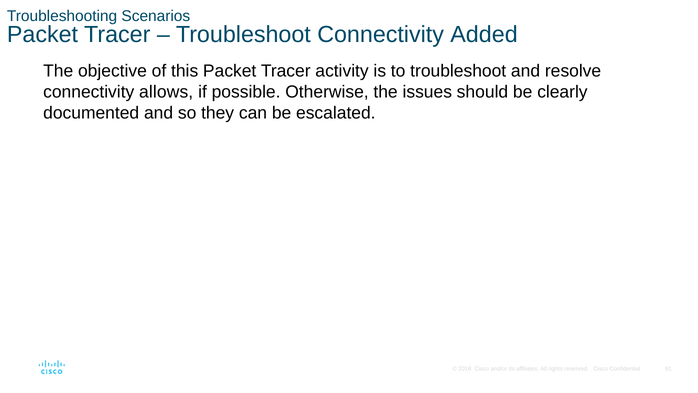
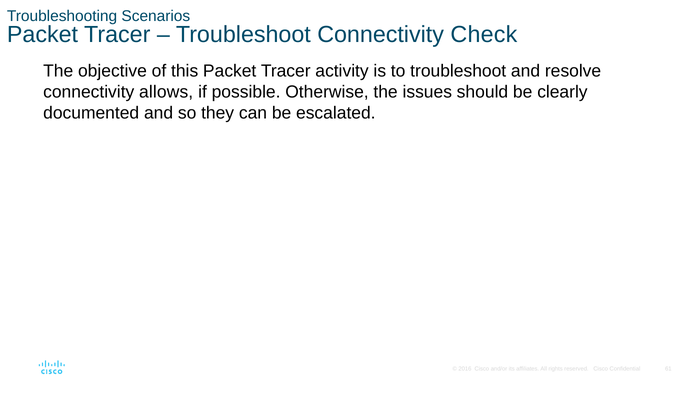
Added: Added -> Check
